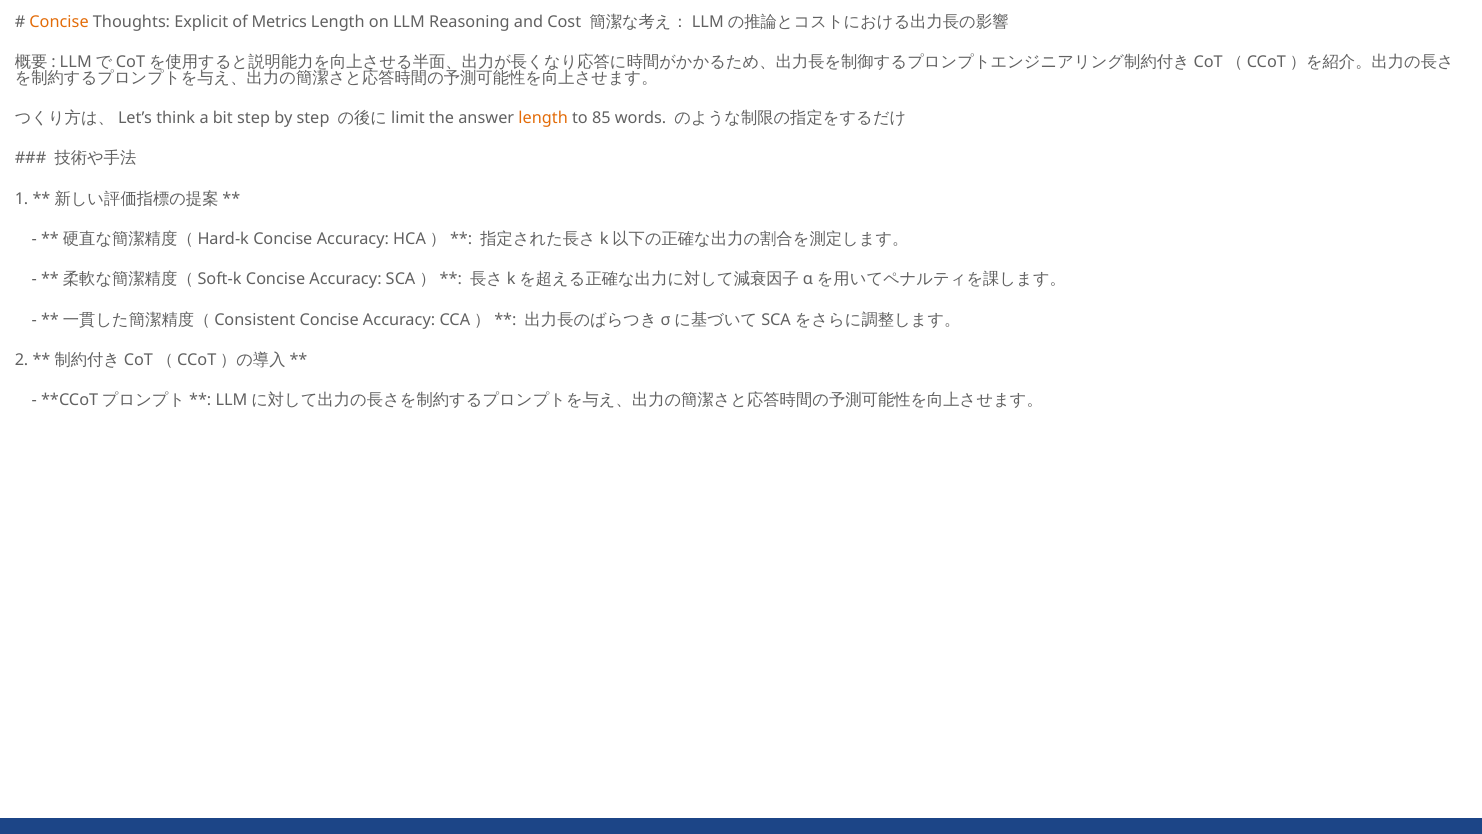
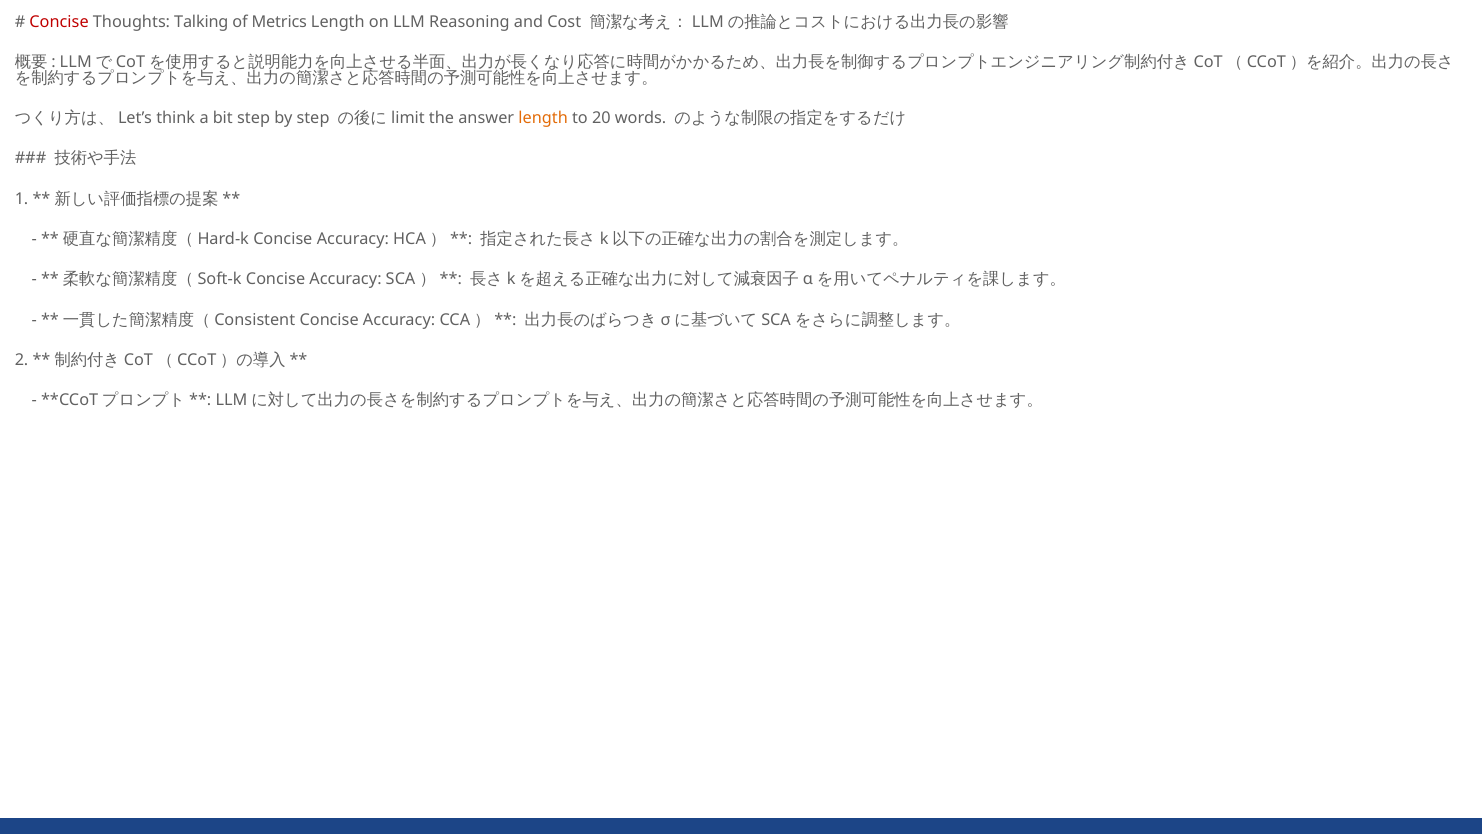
Concise at (59, 22) colour: orange -> red
Explicit: Explicit -> Talking
85: 85 -> 20
